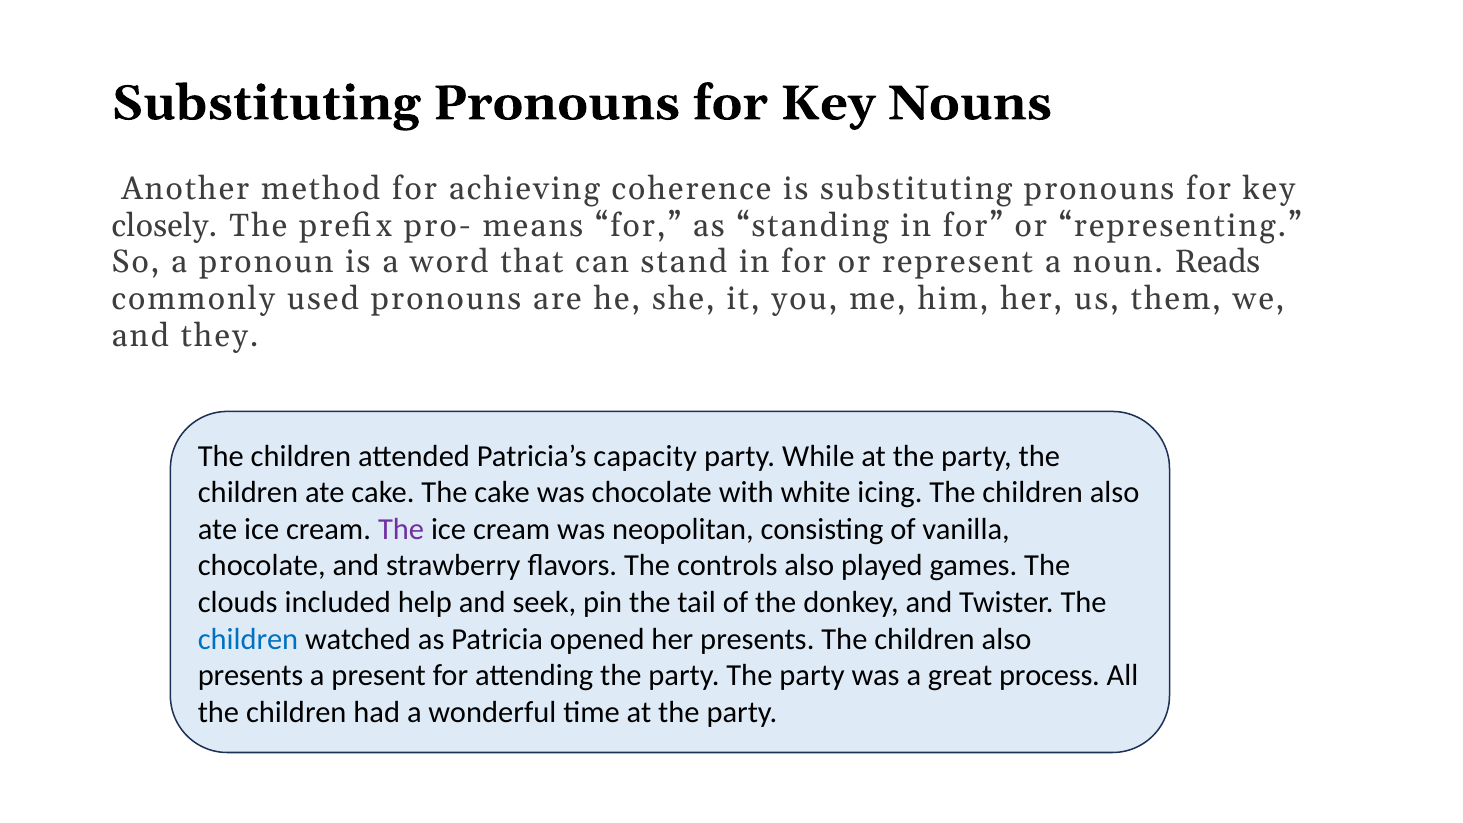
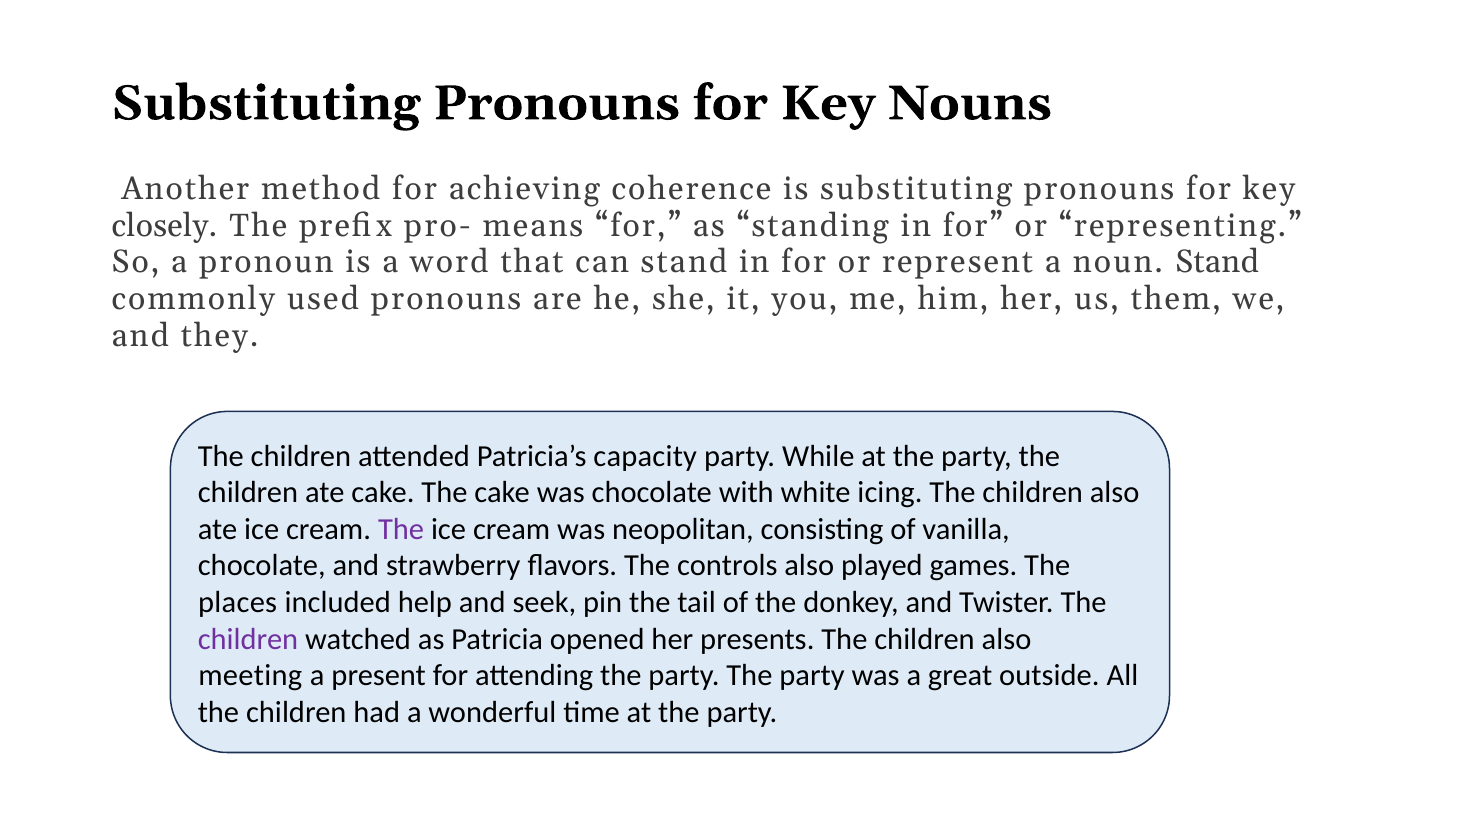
noun Reads: Reads -> Stand
clouds: clouds -> places
children at (248, 639) colour: blue -> purple
presents at (251, 675): presents -> meeting
process: process -> outside
